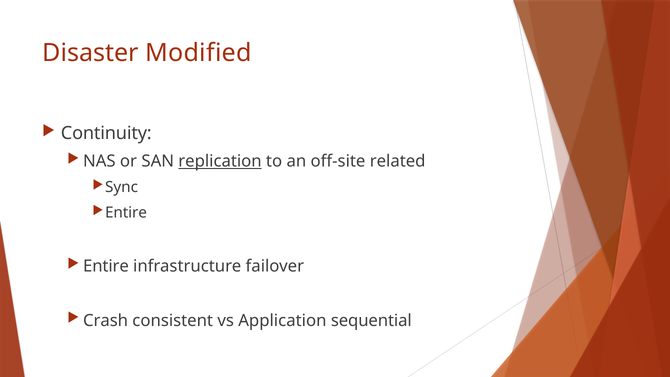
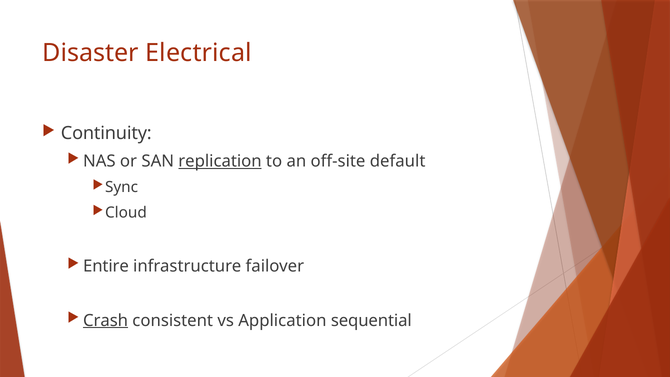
Modified: Modified -> Electrical
related: related -> default
Entire at (126, 213): Entire -> Cloud
Crash underline: none -> present
